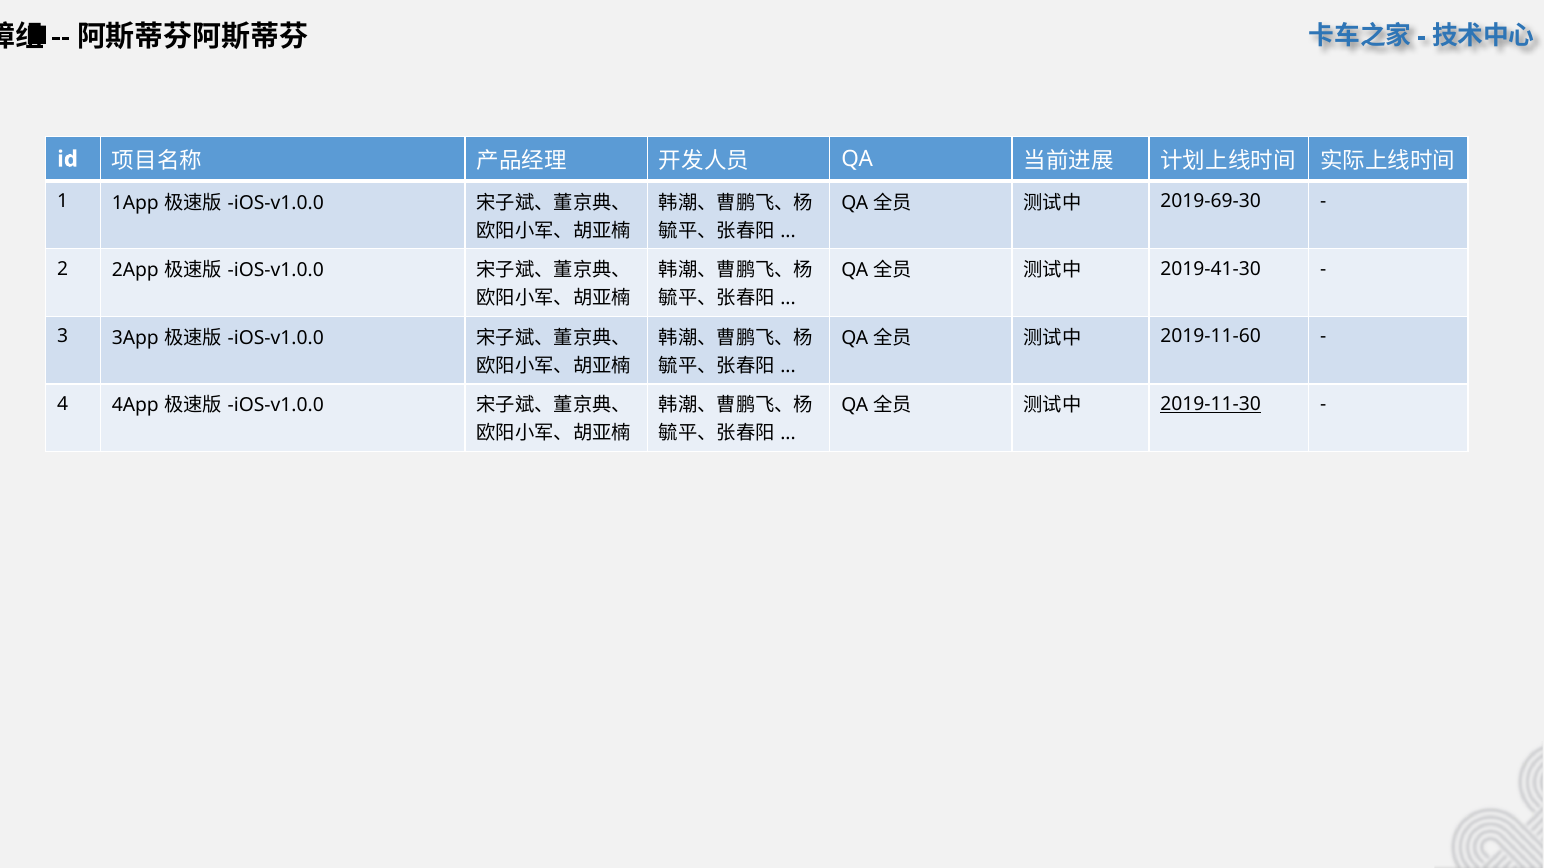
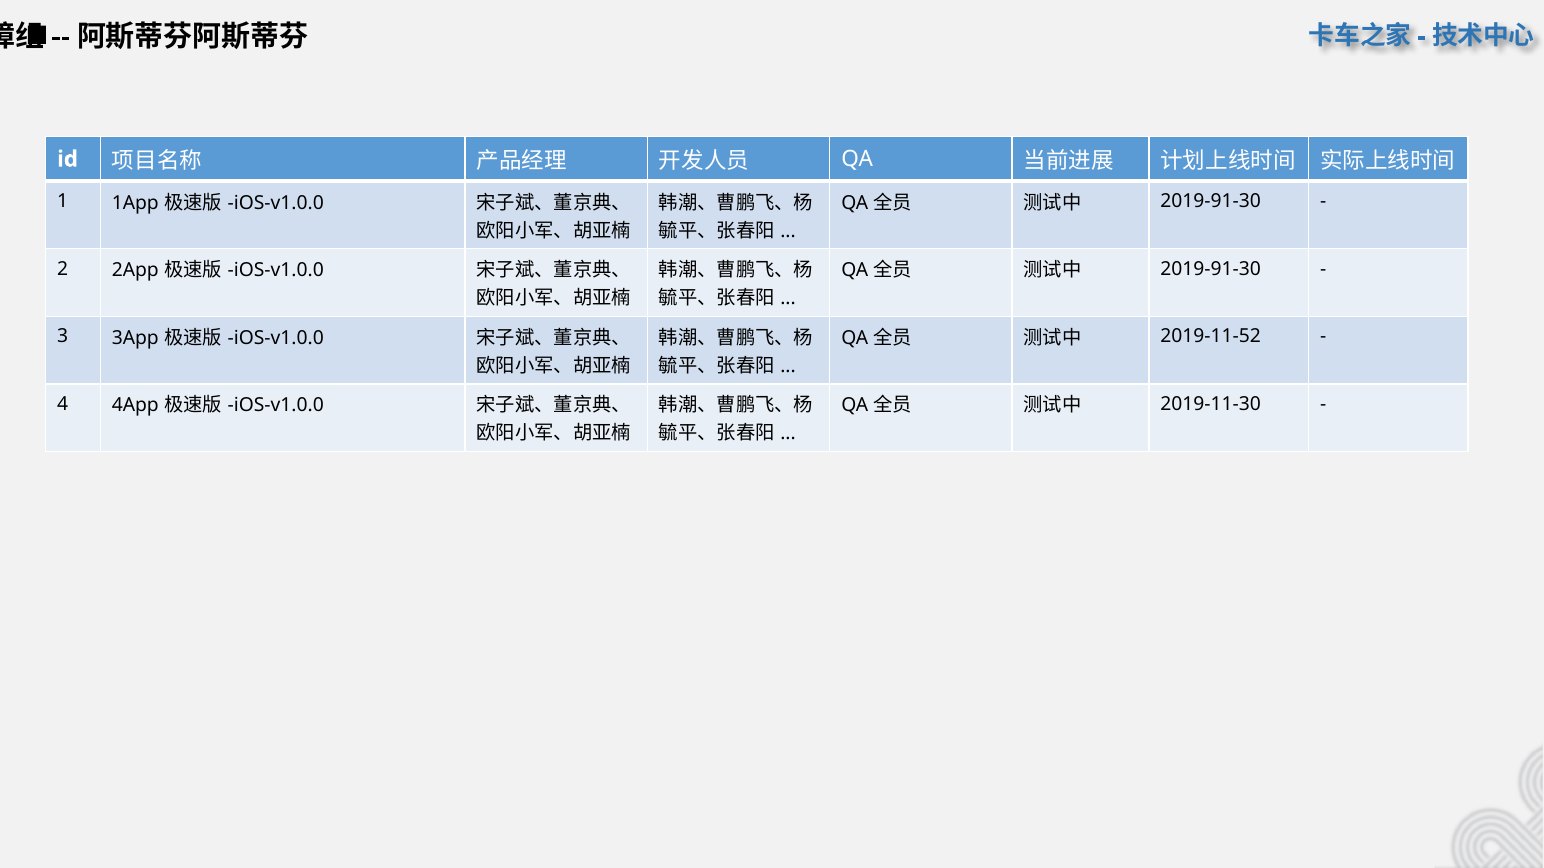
2019-69-30 at (1211, 201): 2019-69-30 -> 2019-91-30
2019-41-30 at (1211, 269): 2019-41-30 -> 2019-91-30
2019-11-60: 2019-11-60 -> 2019-11-52
2019-11-30 underline: present -> none
